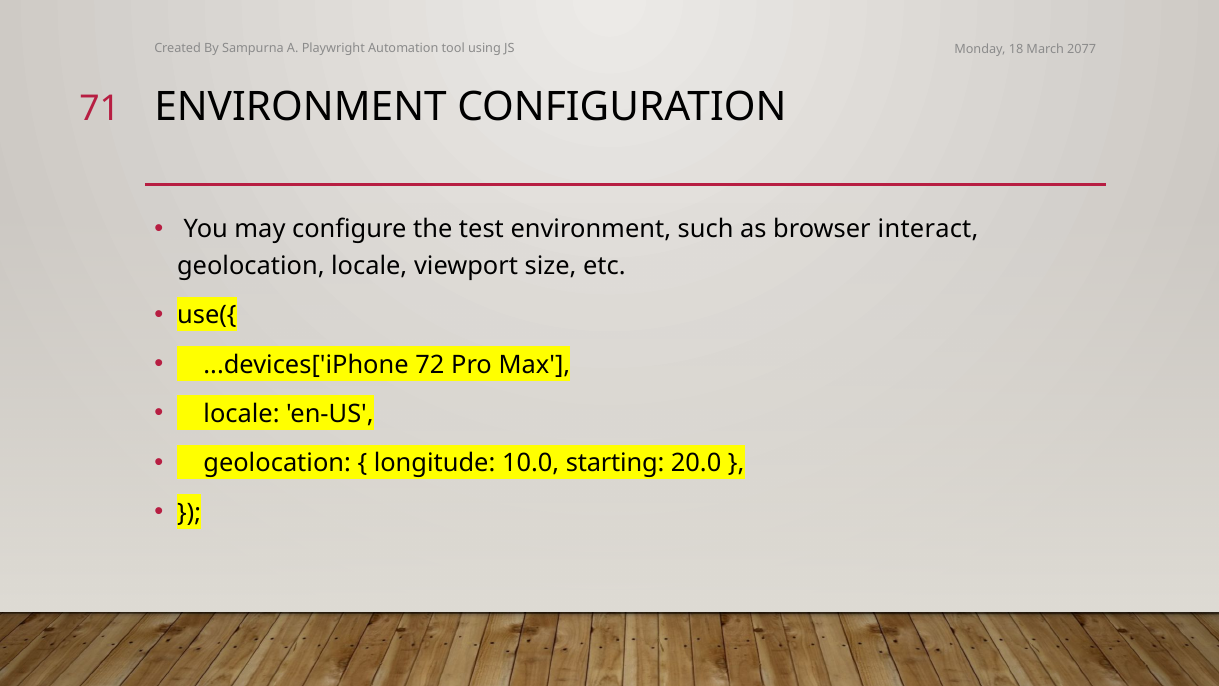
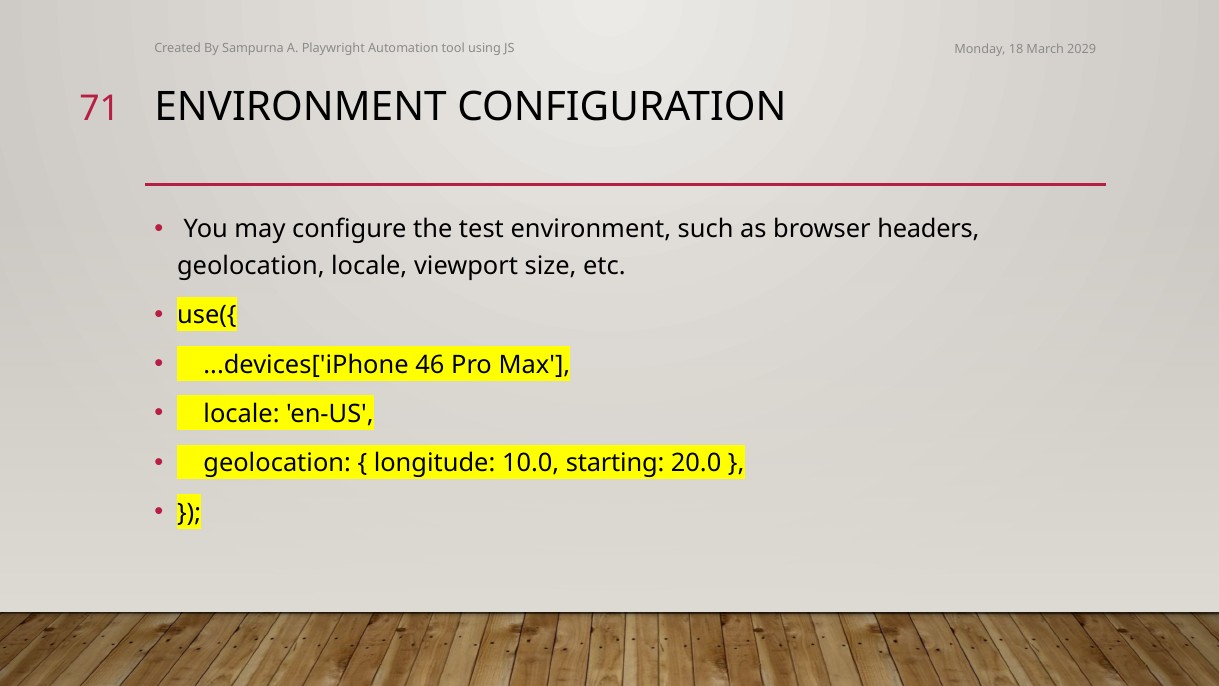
2077: 2077 -> 2029
interact: interact -> headers
72: 72 -> 46
